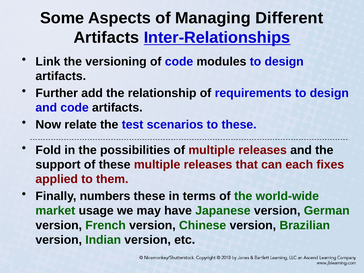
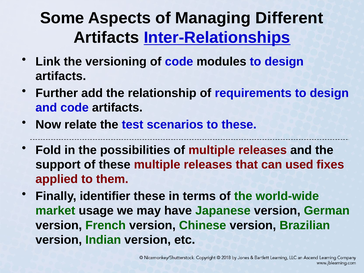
each: each -> used
numbers: numbers -> identifier
